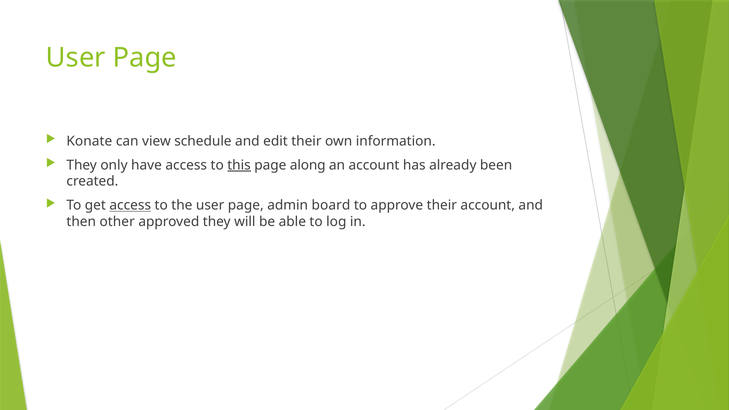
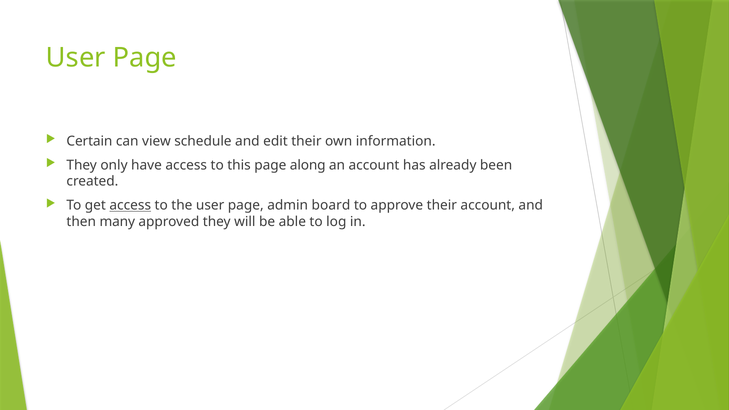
Konate: Konate -> Certain
this underline: present -> none
other: other -> many
